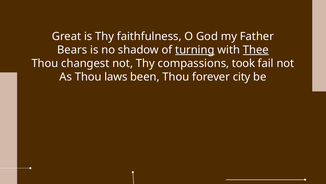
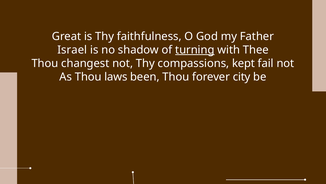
Bears: Bears -> Israel
Thee underline: present -> none
took: took -> kept
